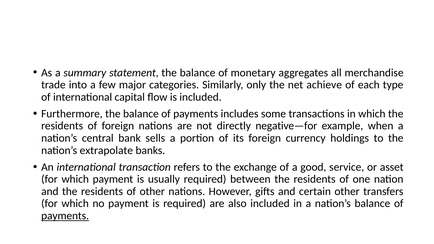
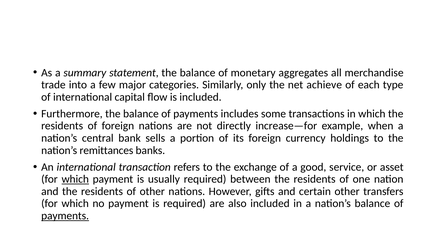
negative—for: negative—for -> increase—for
extrapolate: extrapolate -> remittances
which at (75, 179) underline: none -> present
